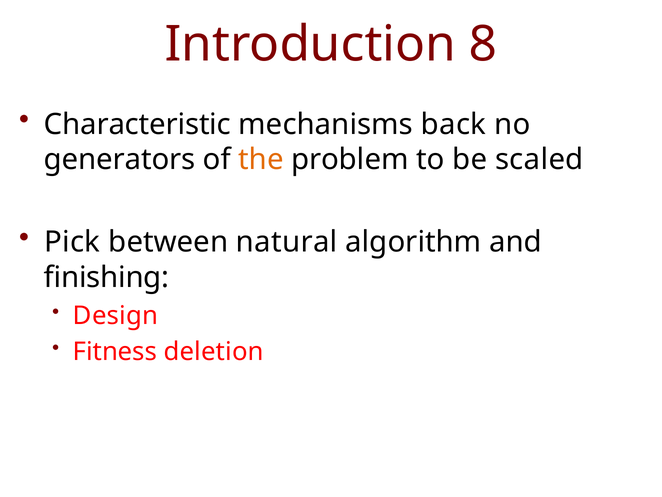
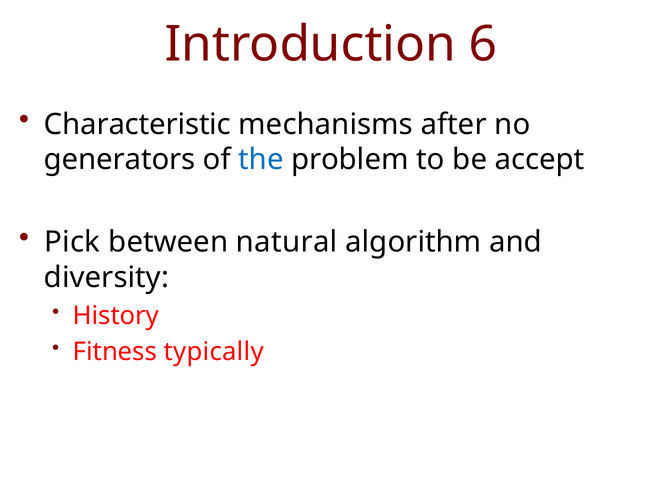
8: 8 -> 6
back: back -> after
the colour: orange -> blue
scaled: scaled -> accept
finishing: finishing -> diversity
Design: Design -> History
deletion: deletion -> typically
